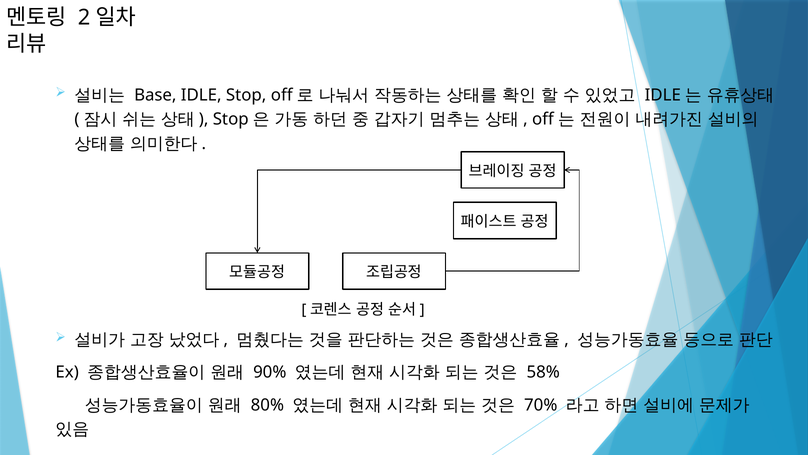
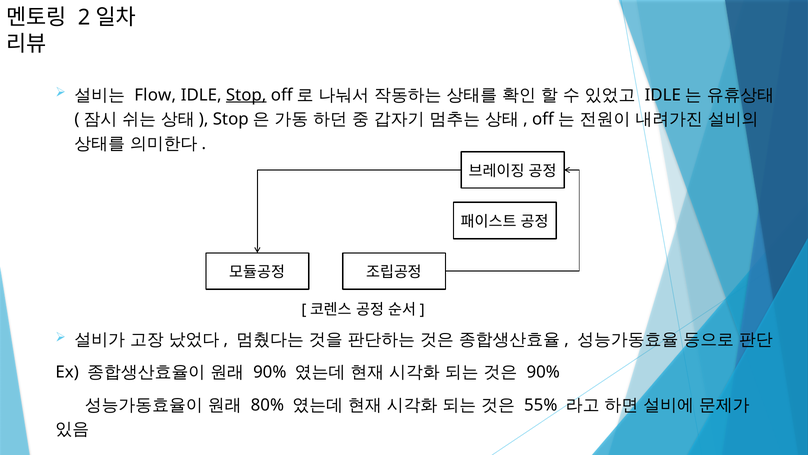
Base: Base -> Flow
Stop underline: none -> present
58% at (543, 372): 58% -> 90%
70%: 70% -> 55%
